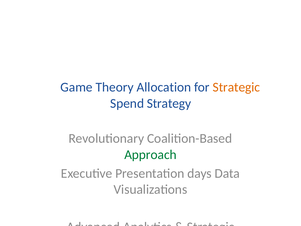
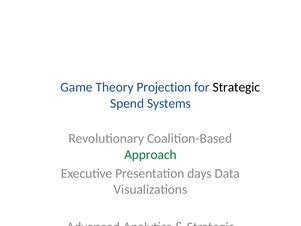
Allocation: Allocation -> Projection
Strategic at (236, 87) colour: orange -> black
Strategy: Strategy -> Systems
